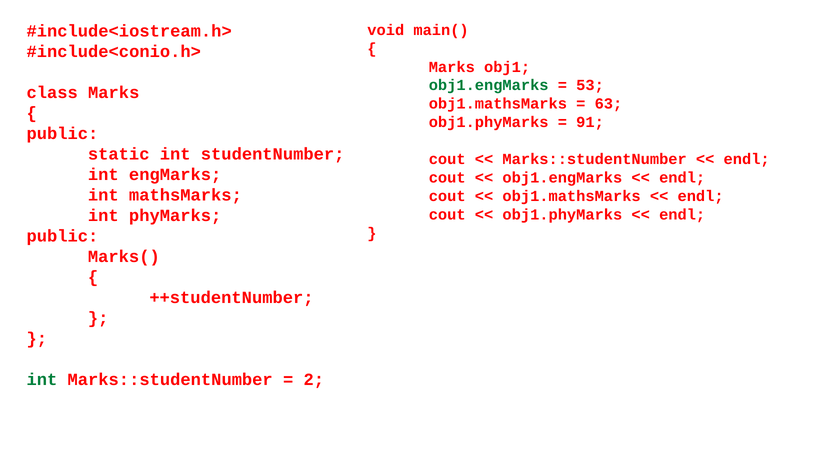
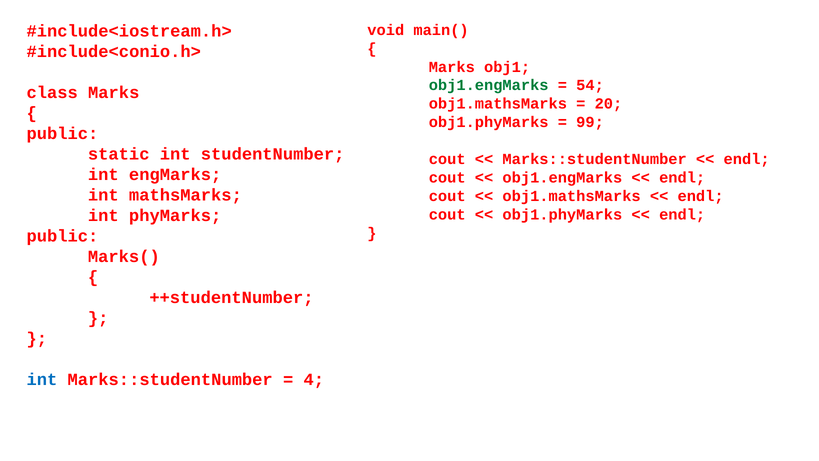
53: 53 -> 54
63: 63 -> 20
91: 91 -> 99
int at (42, 379) colour: green -> blue
2: 2 -> 4
